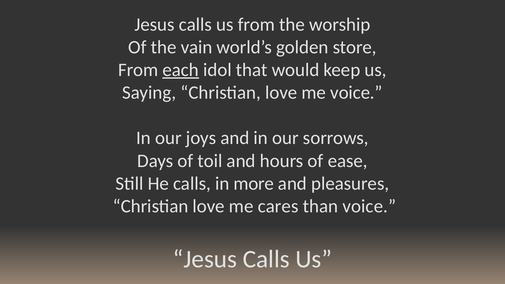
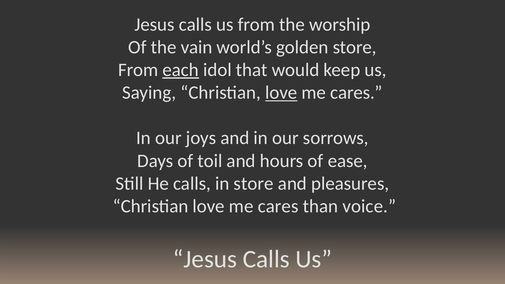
love at (281, 93) underline: none -> present
voice at (356, 93): voice -> cares
in more: more -> store
